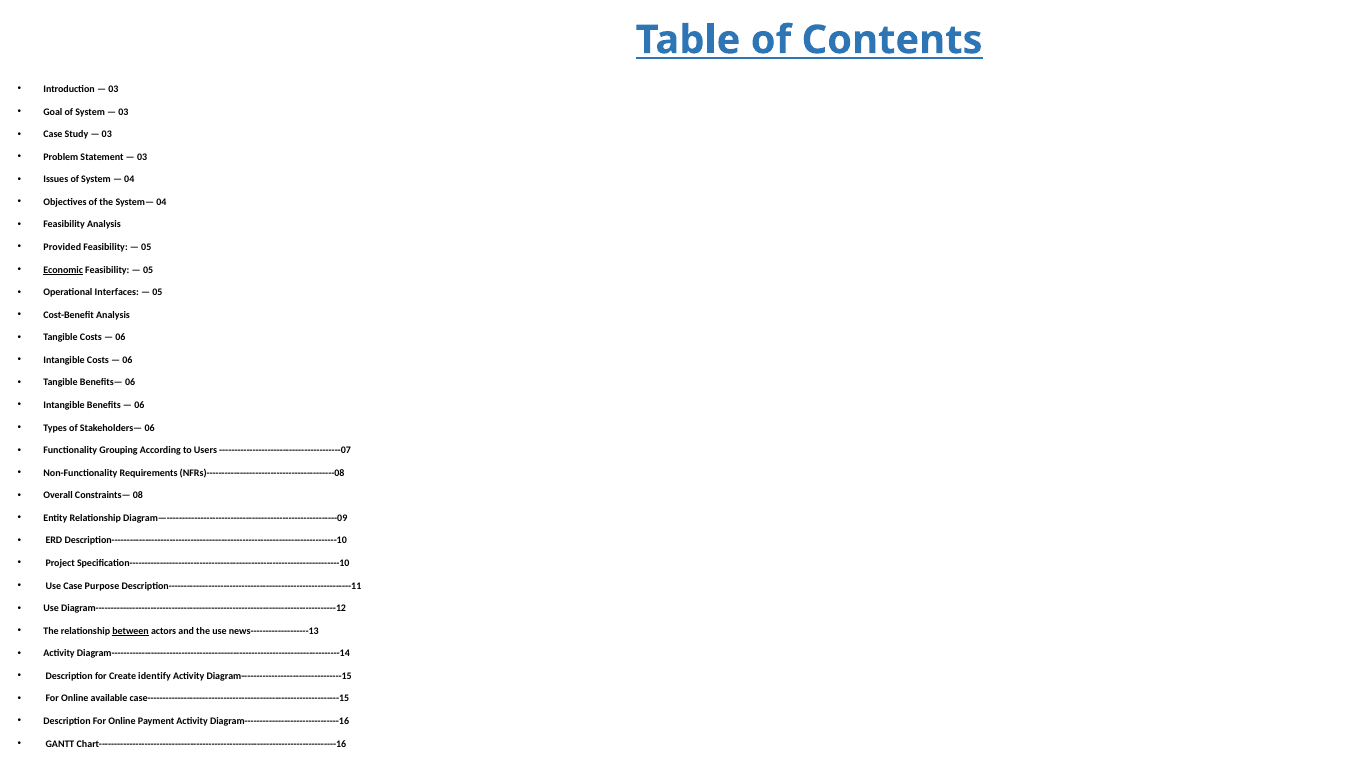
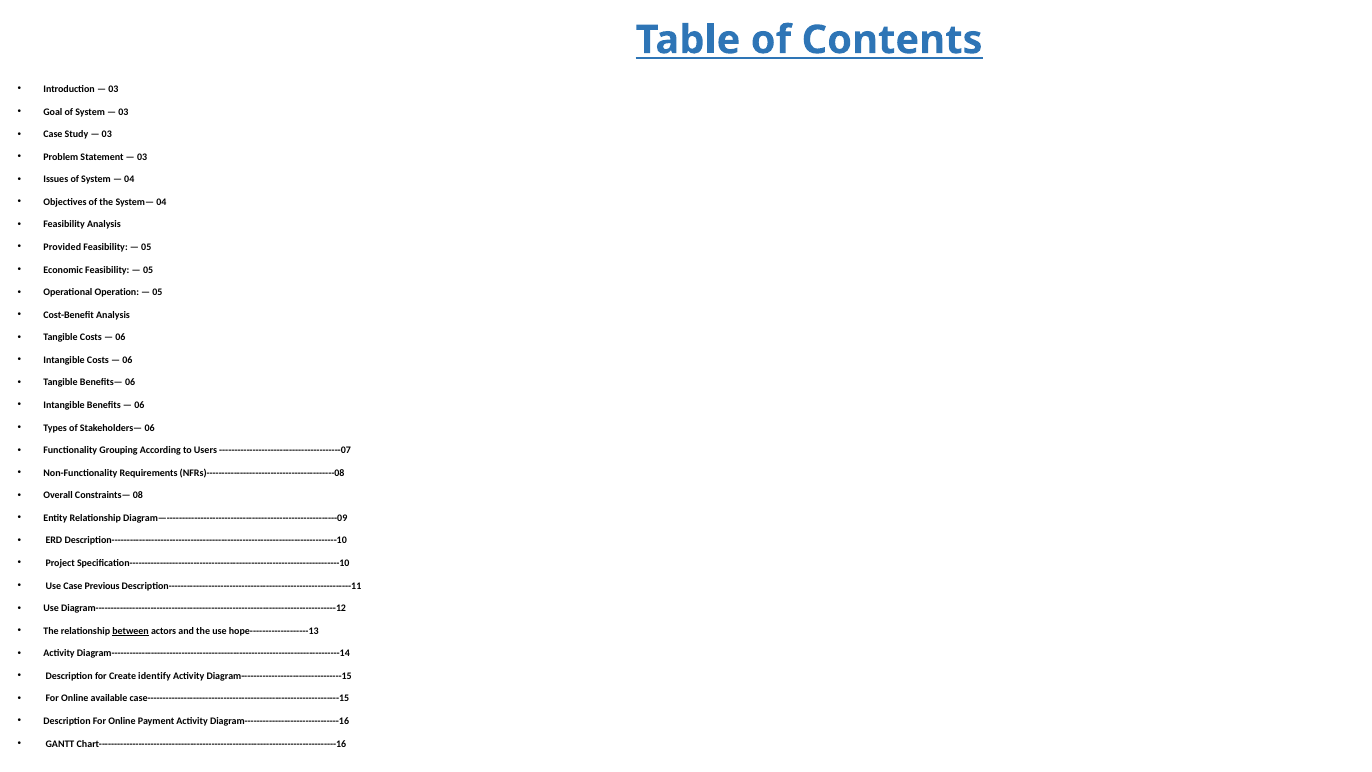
Economic underline: present -> none
Interfaces: Interfaces -> Operation
Purpose: Purpose -> Previous
news-------------------13: news-------------------13 -> hope-------------------13
